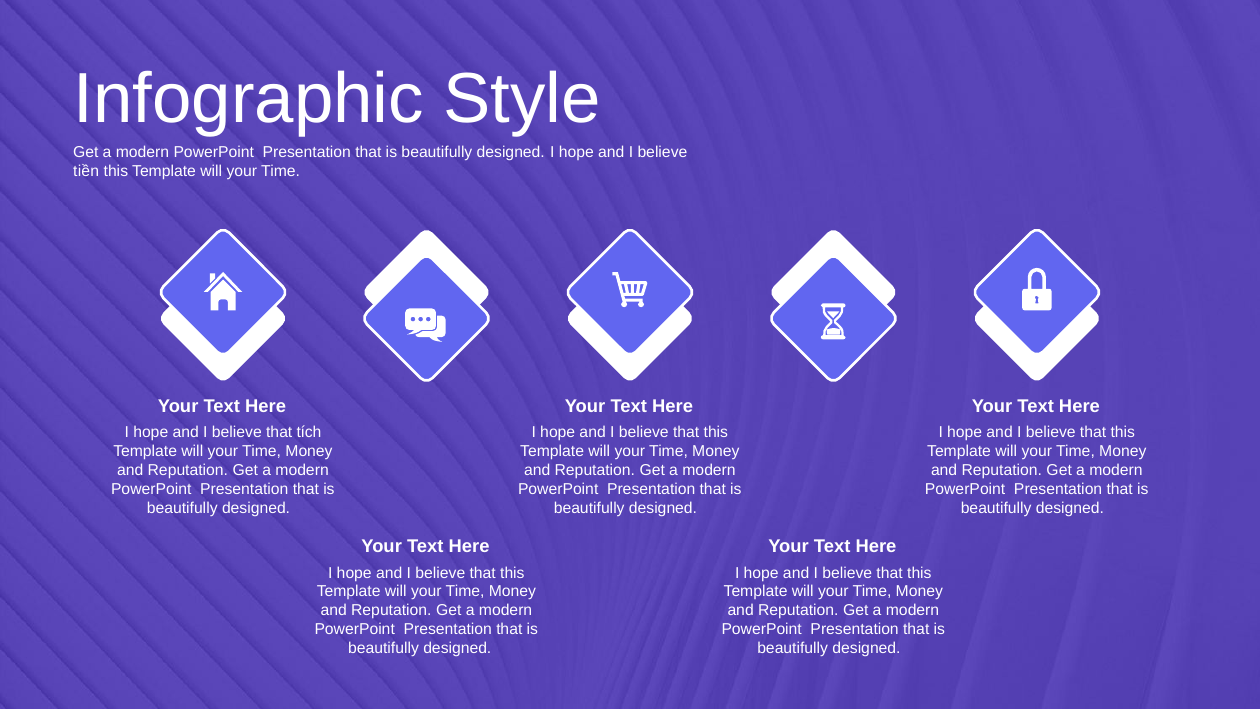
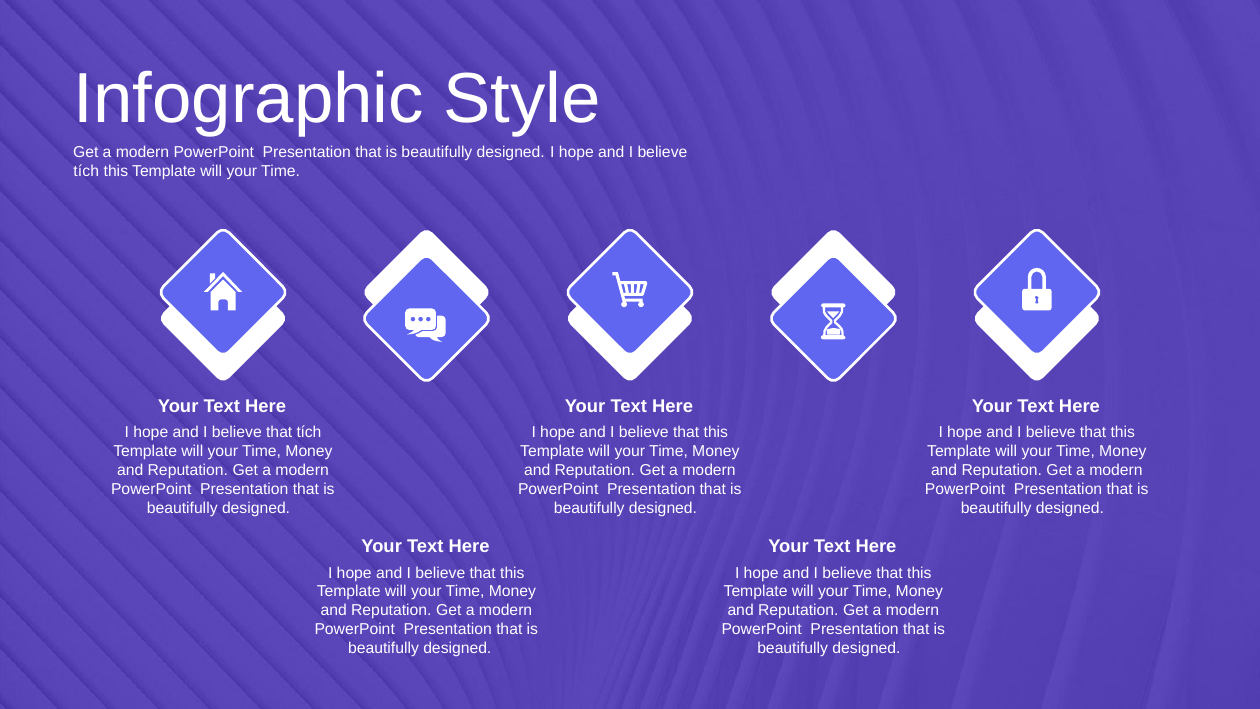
tiền at (86, 171): tiền -> tích
